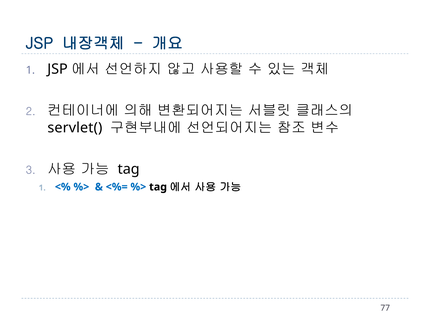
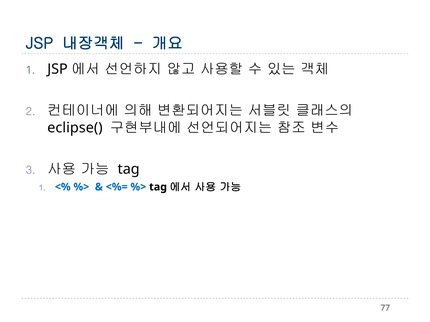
servlet(: servlet( -> eclipse(
